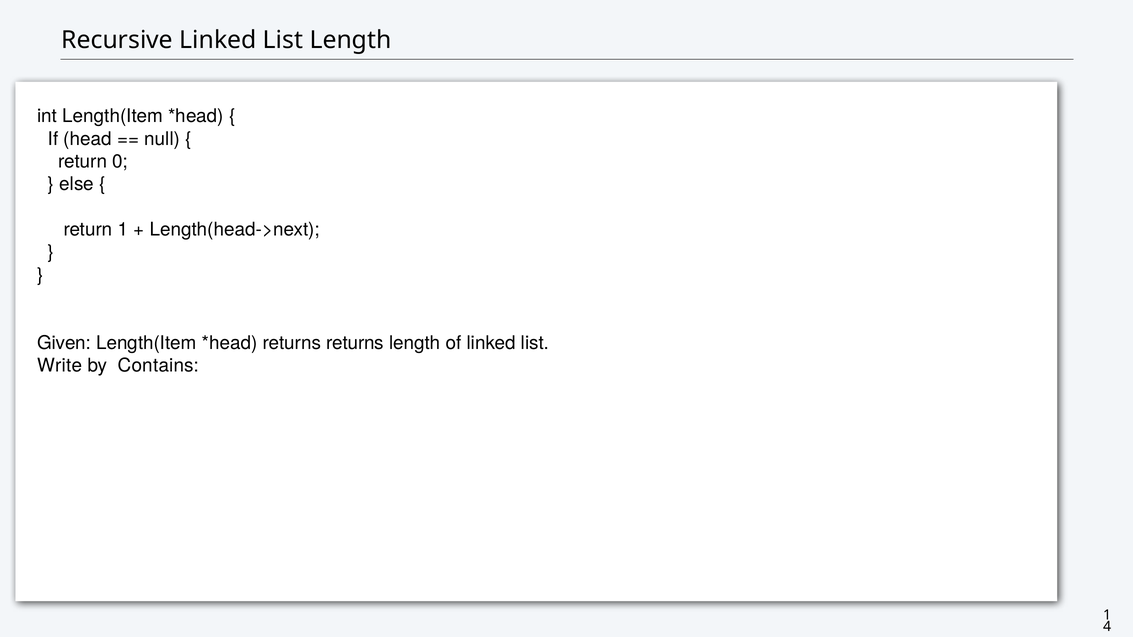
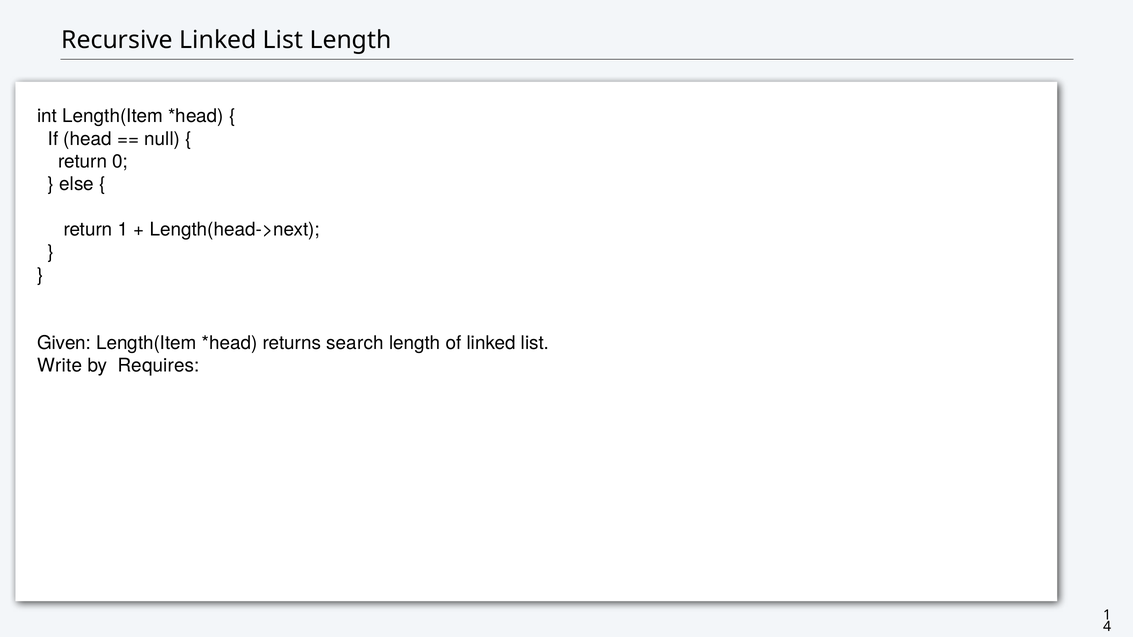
returns returns: returns -> search
Contains: Contains -> Requires
